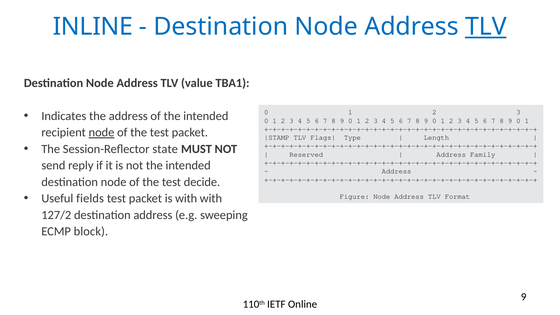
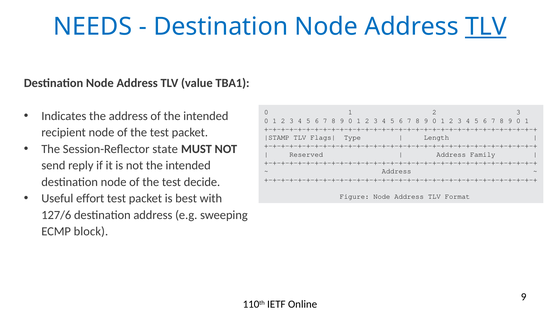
INLINE: INLINE -> NEEDS
node at (101, 132) underline: present -> none
fields: fields -> effort
is with: with -> best
127/2: 127/2 -> 127/6
